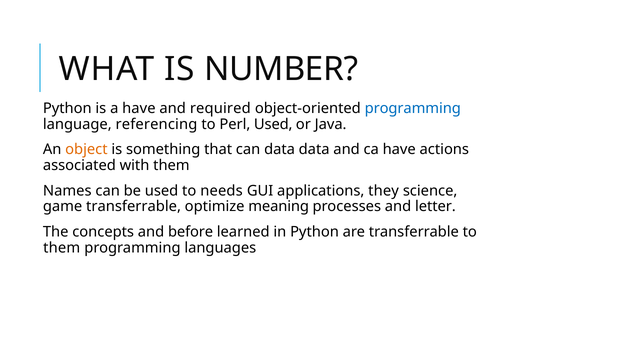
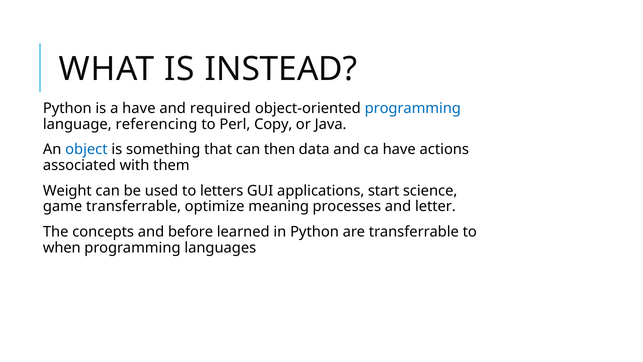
NUMBER: NUMBER -> INSTEAD
Perl Used: Used -> Copy
object colour: orange -> blue
can data: data -> then
Names: Names -> Weight
needs: needs -> letters
they: they -> start
them at (62, 248): them -> when
